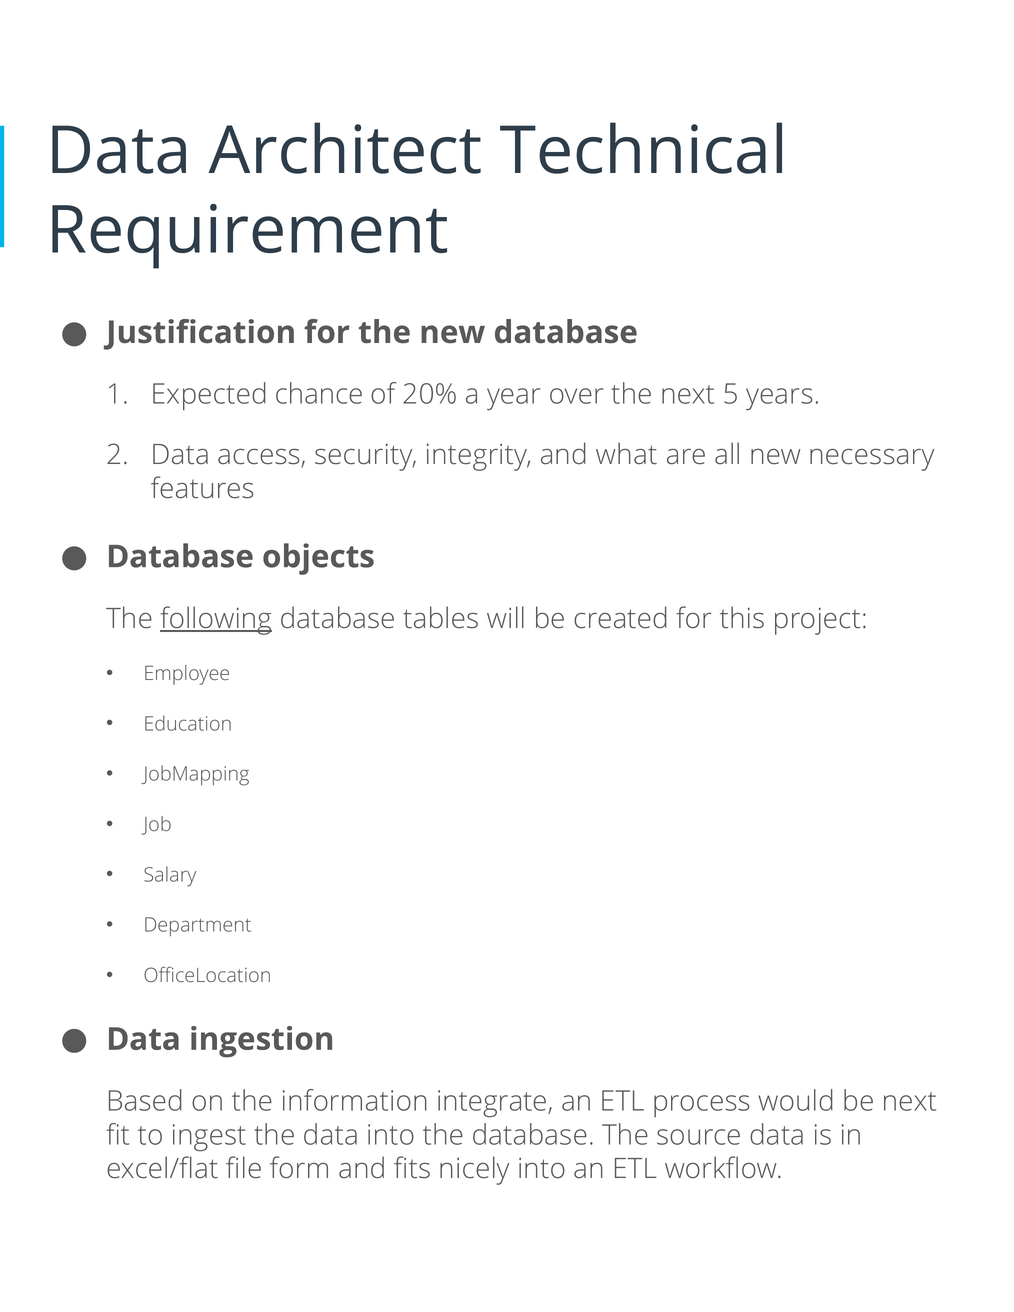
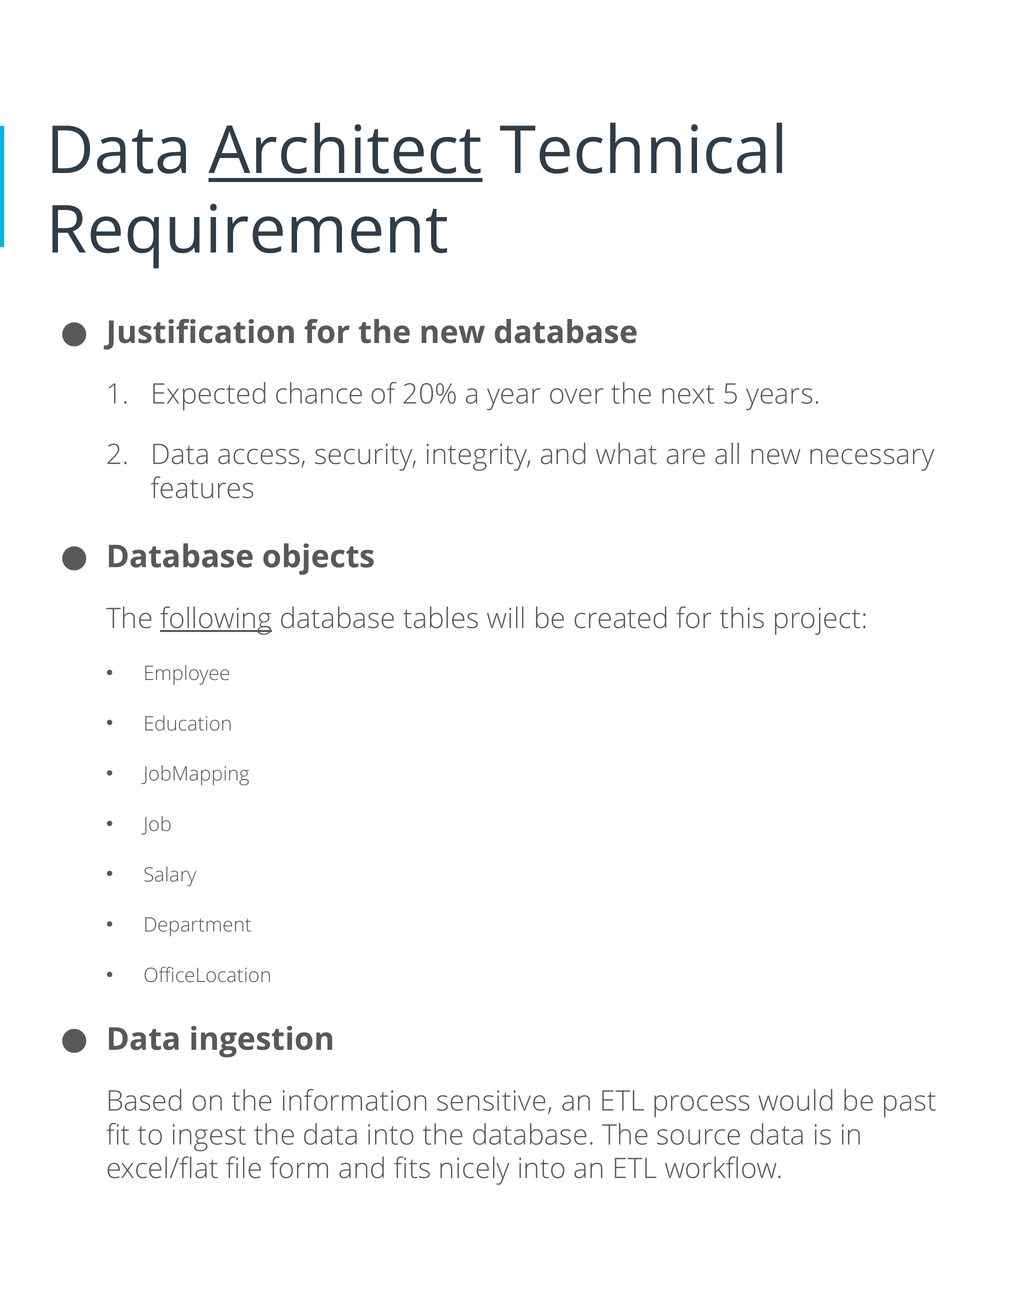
Architect underline: none -> present
integrate: integrate -> sensitive
be next: next -> past
